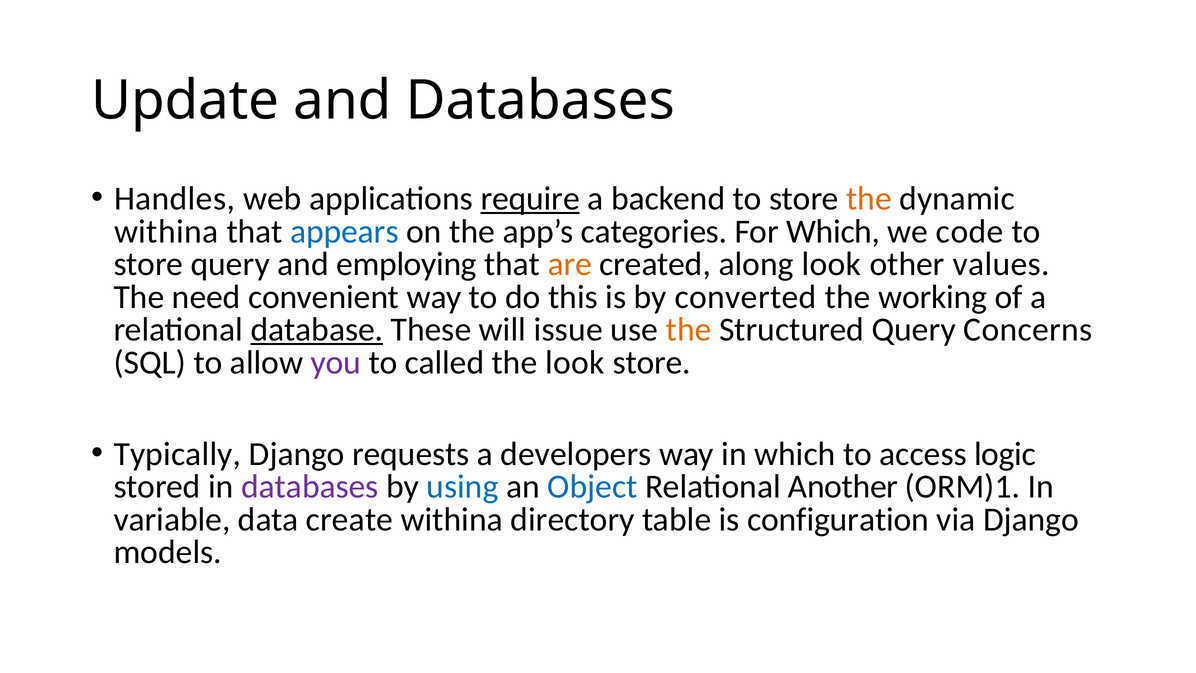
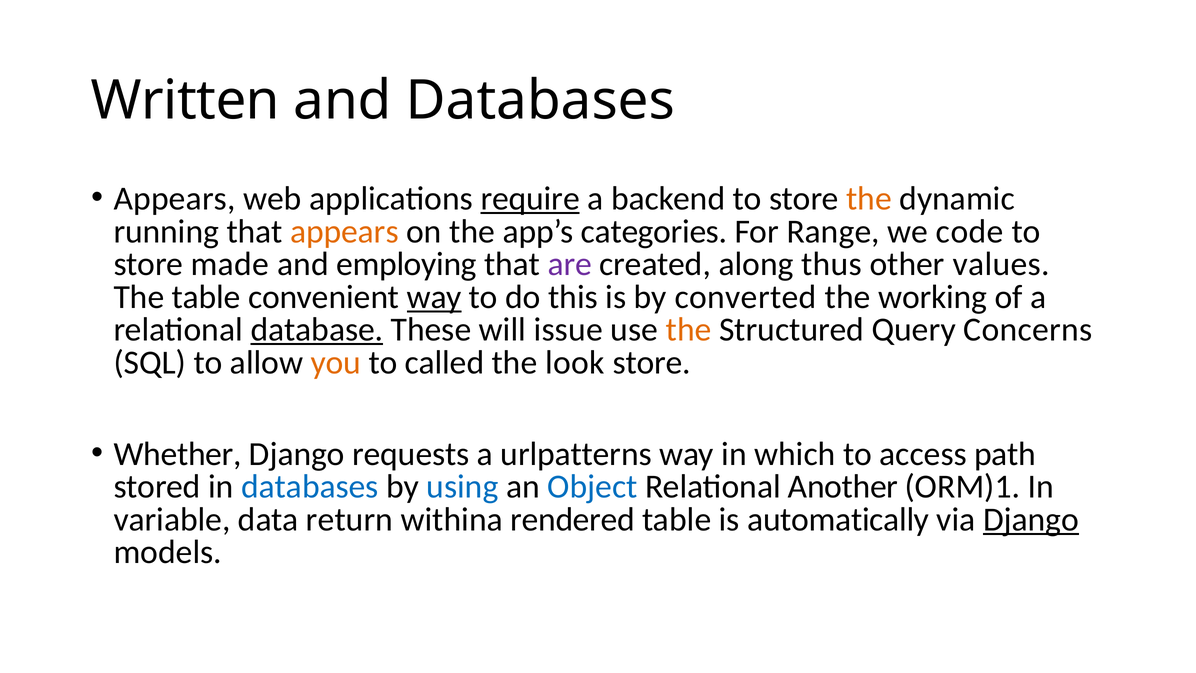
Update: Update -> Written
Handles at (175, 199): Handles -> Appears
withina at (166, 231): withina -> running
appears at (344, 231) colour: blue -> orange
For Which: Which -> Range
store query: query -> made
are colour: orange -> purple
along look: look -> thus
The need: need -> table
way at (434, 297) underline: none -> present
you colour: purple -> orange
Typically: Typically -> Whether
developers: developers -> urlpatterns
logic: logic -> path
databases at (310, 487) colour: purple -> blue
create: create -> return
directory: directory -> rendered
configuration: configuration -> automatically
Django at (1031, 519) underline: none -> present
